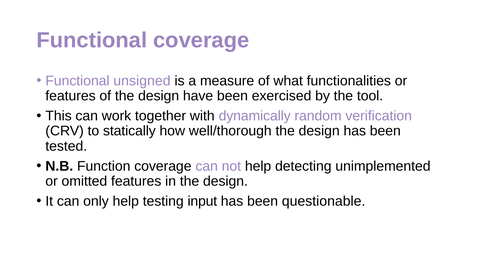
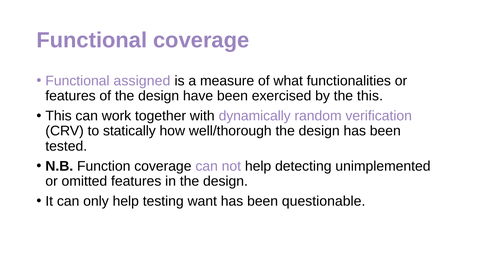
unsigned: unsigned -> assigned
the tool: tool -> this
input: input -> want
